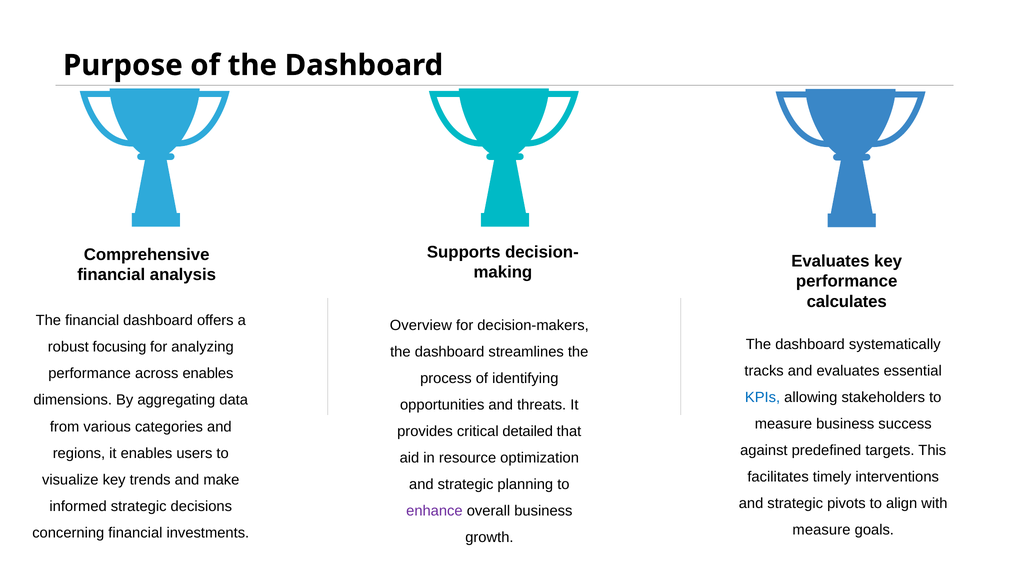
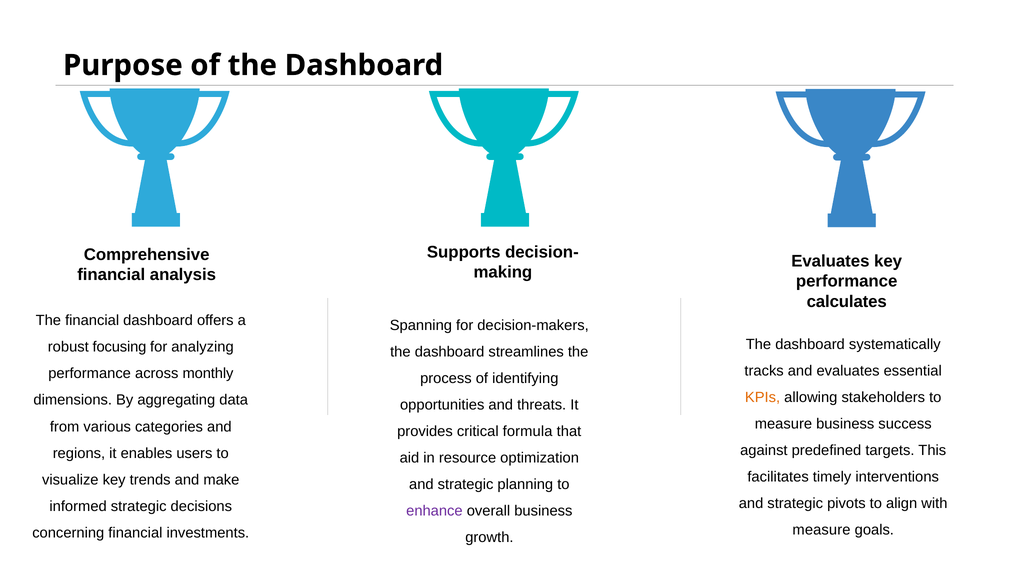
Overview: Overview -> Spanning
across enables: enables -> monthly
KPIs colour: blue -> orange
detailed: detailed -> formula
